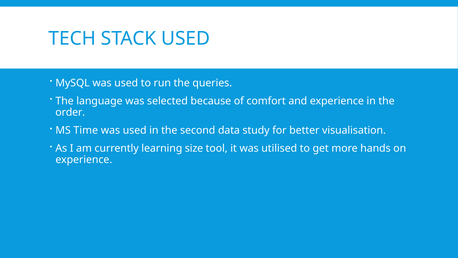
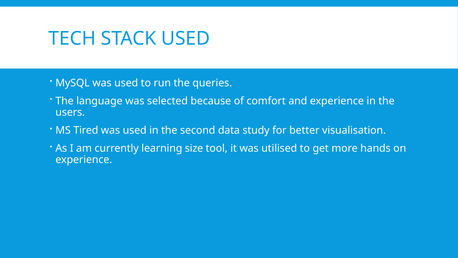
order: order -> users
Time: Time -> Tired
